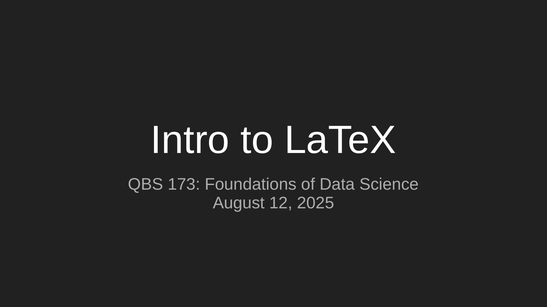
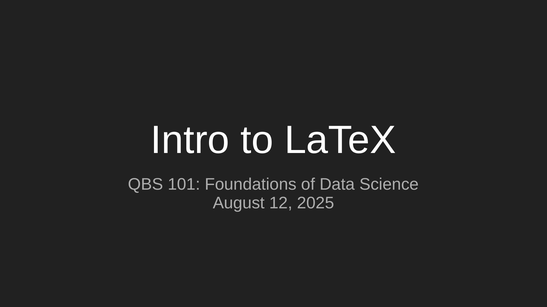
173: 173 -> 101
